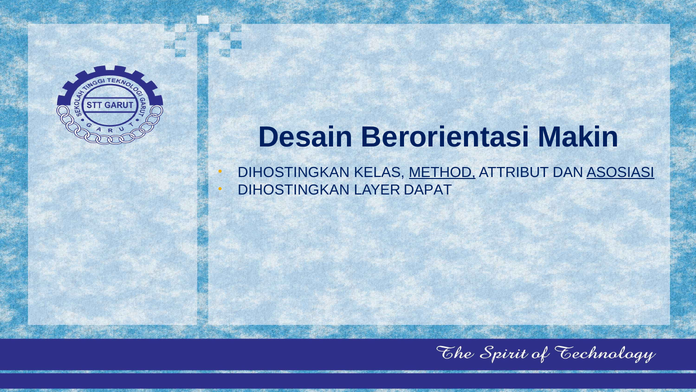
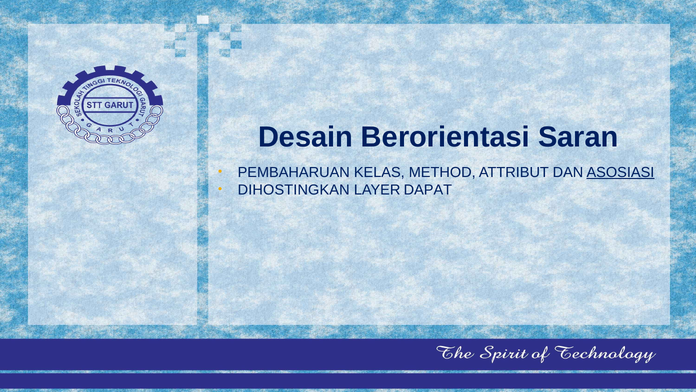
Makin: Makin -> Saran
DIHOSTINGKAN at (294, 172): DIHOSTINGKAN -> PEMBAHARUAN
METHOD underline: present -> none
